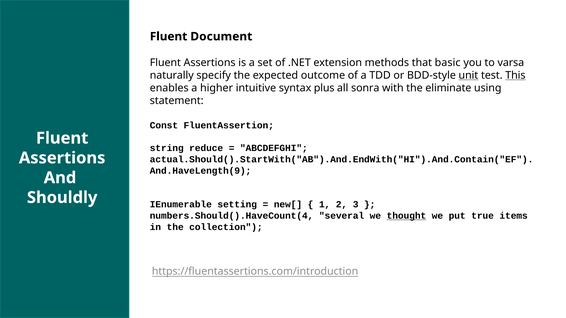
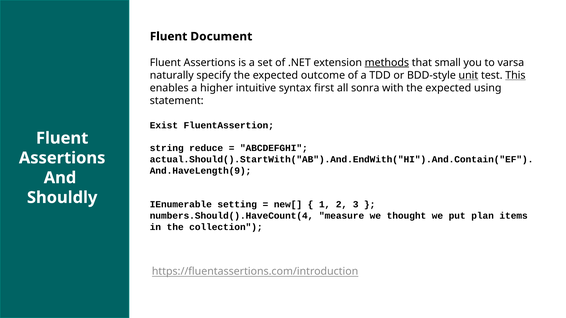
methods underline: none -> present
basic: basic -> small
plus: plus -> first
with the eliminate: eliminate -> expected
Const: Const -> Exist
several: several -> measure
thought underline: present -> none
true: true -> plan
